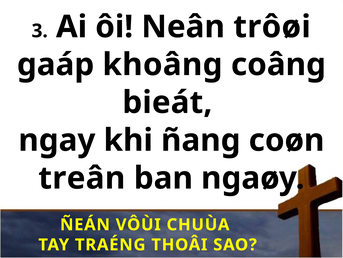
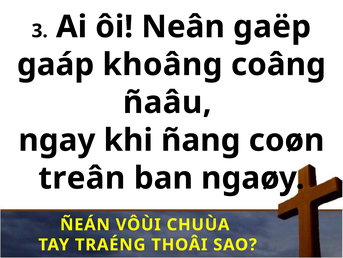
trôøi: trôøi -> gaëp
bieát: bieát -> ñaâu
